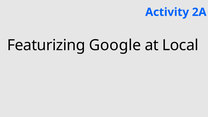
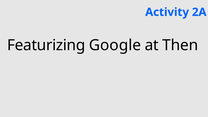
Local: Local -> Then
